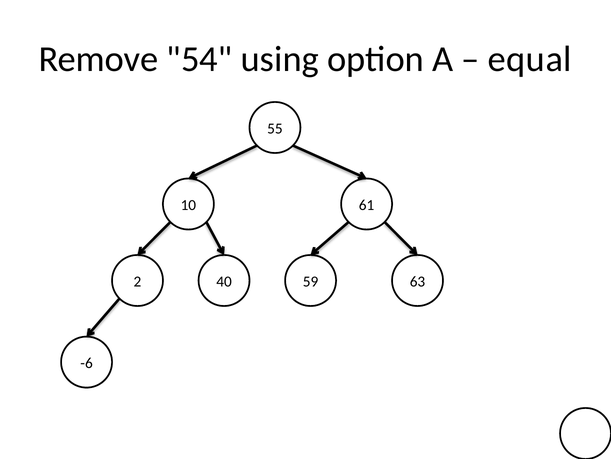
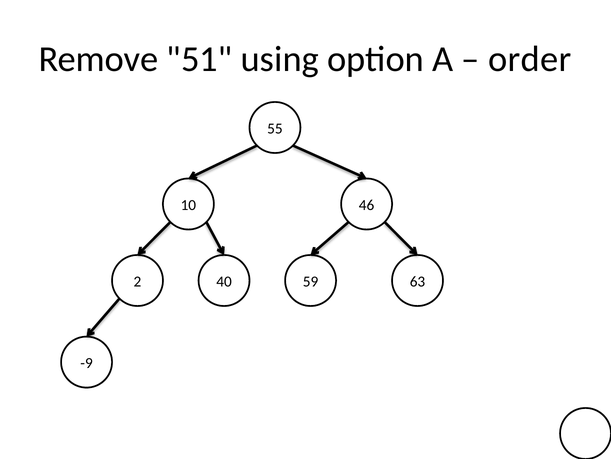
54: 54 -> 51
equal: equal -> order
61: 61 -> 46
-6: -6 -> -9
